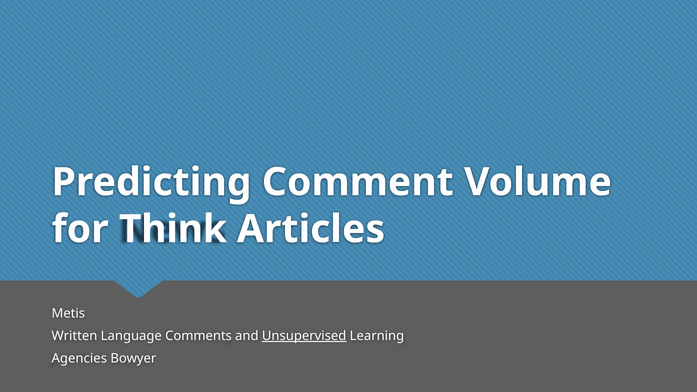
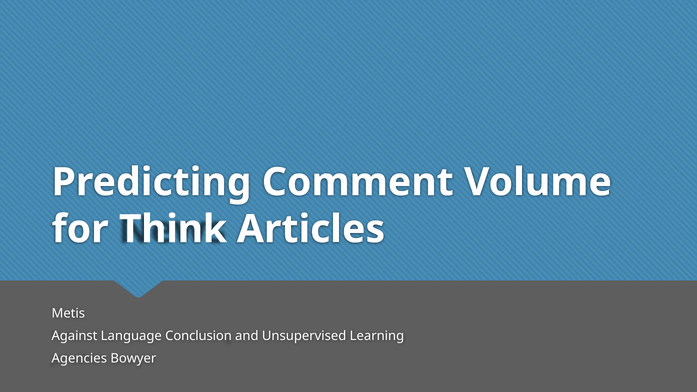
Written: Written -> Against
Comments: Comments -> Conclusion
Unsupervised underline: present -> none
